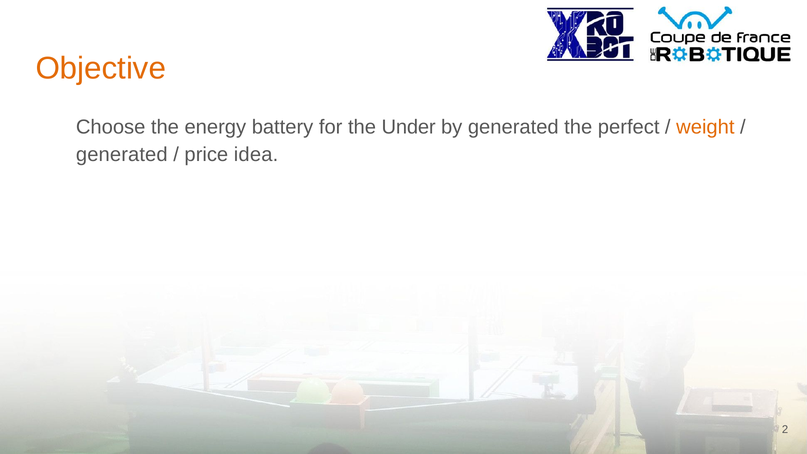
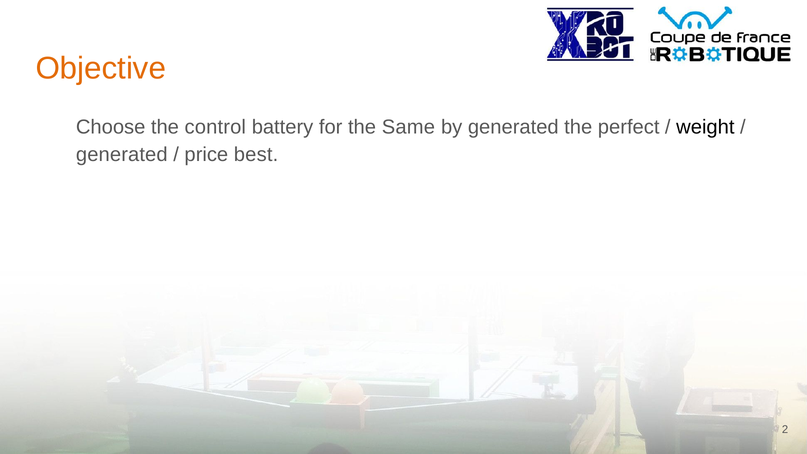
energy: energy -> control
Under: Under -> Same
weight colour: orange -> black
idea: idea -> best
